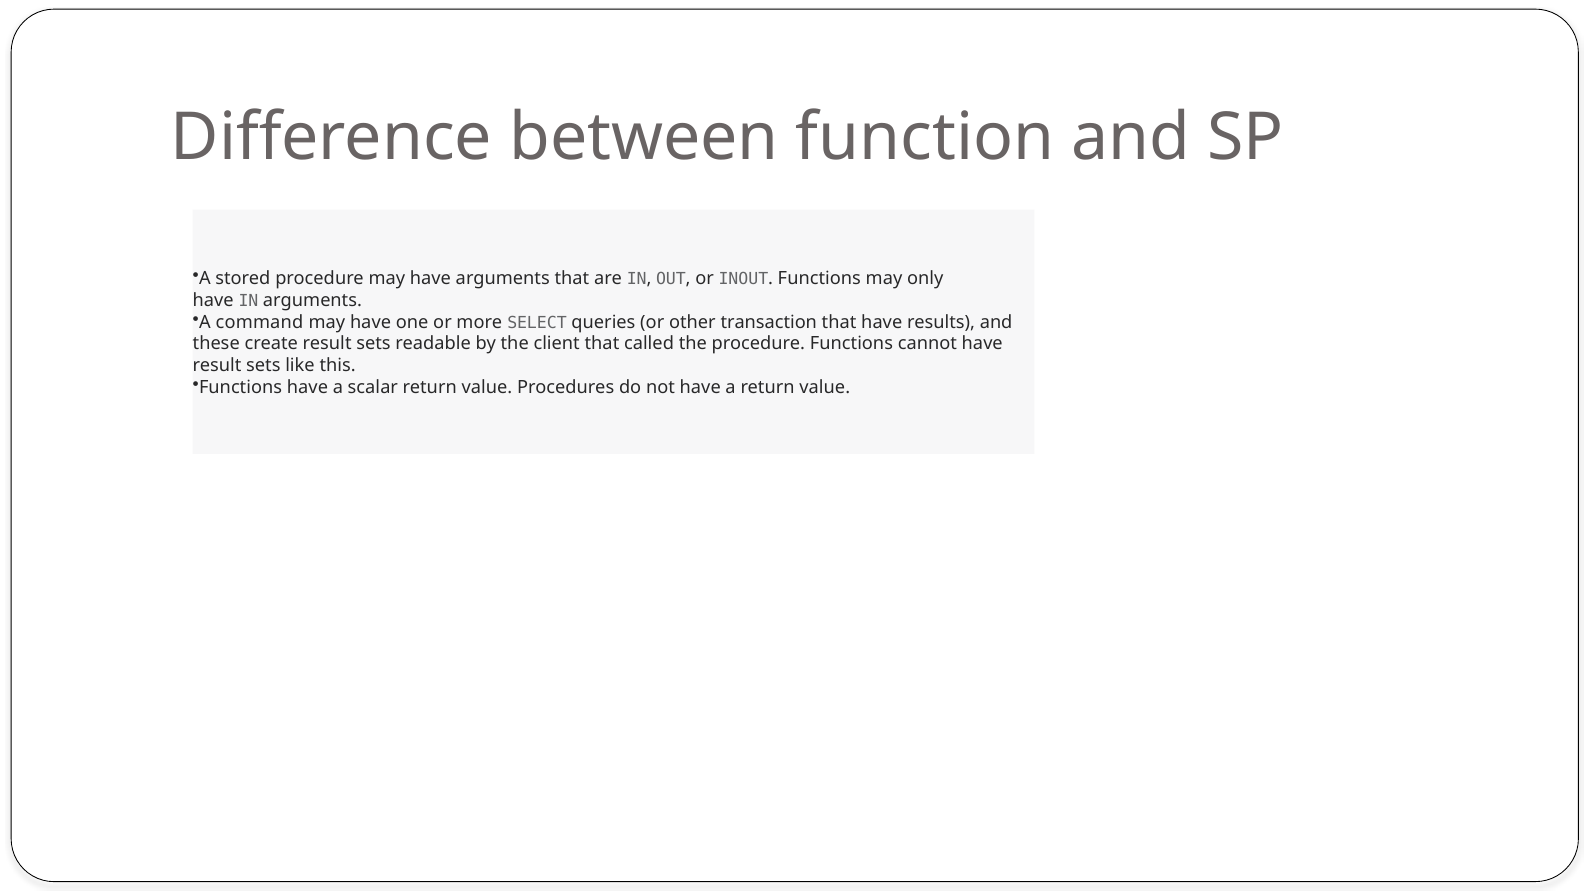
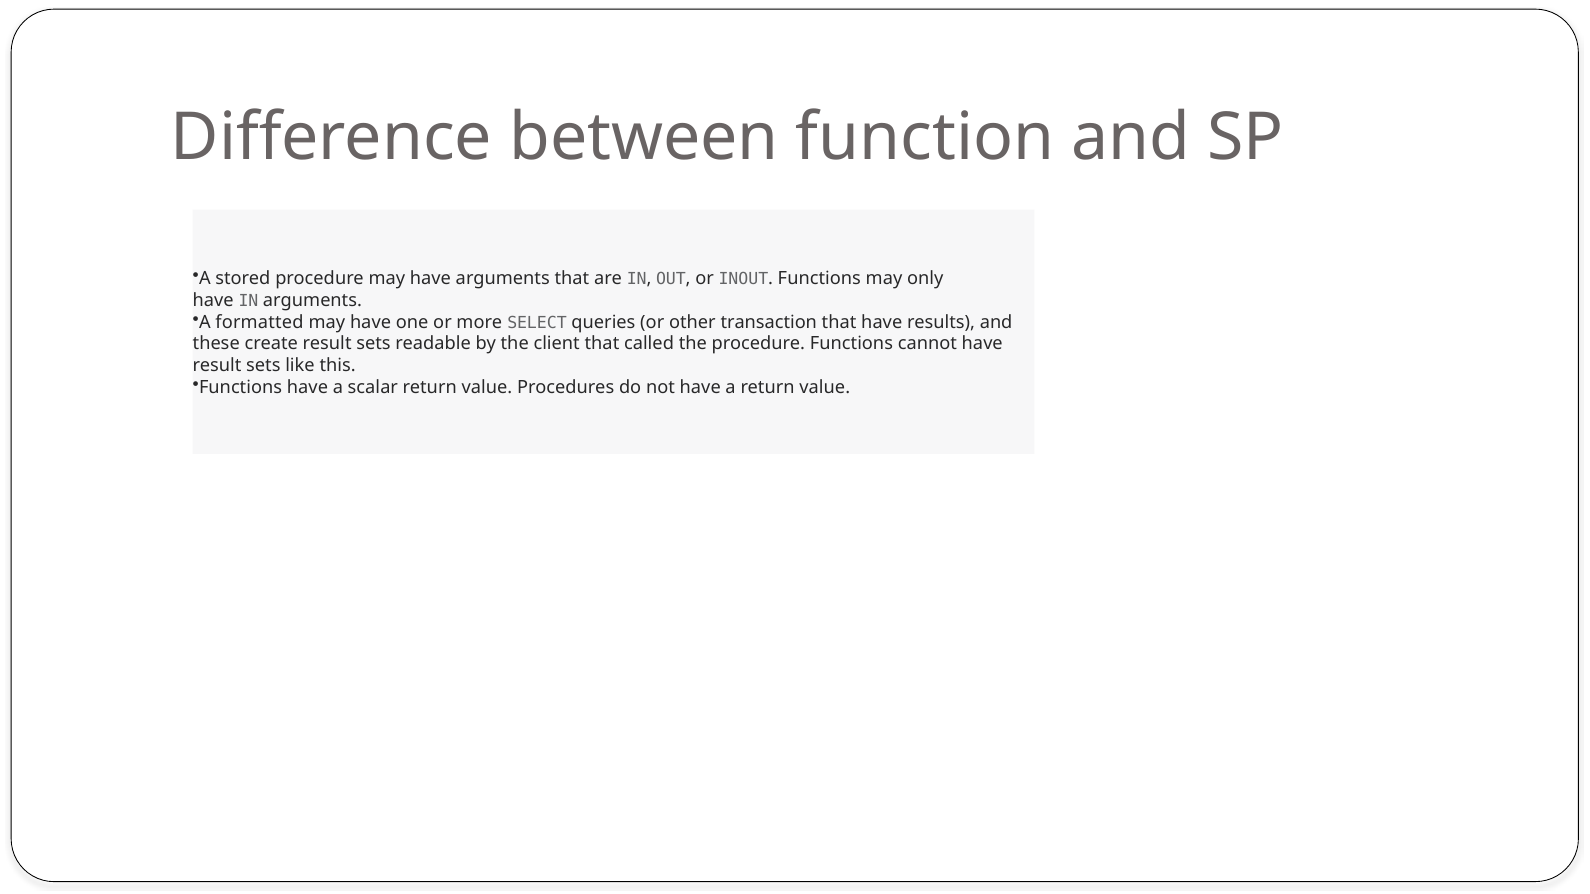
command: command -> formatted
